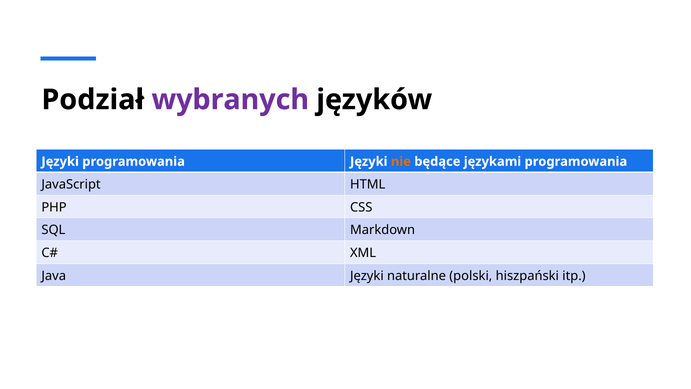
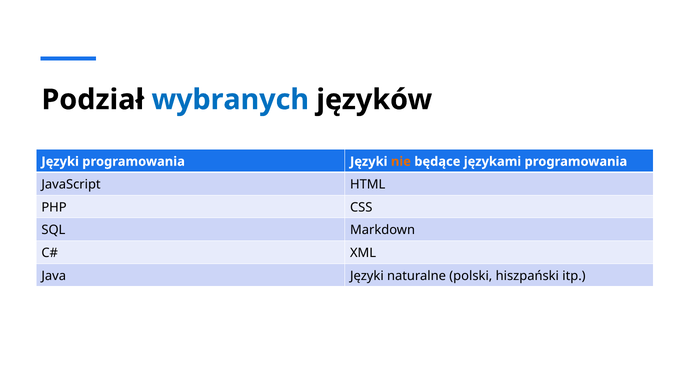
wybranych colour: purple -> blue
